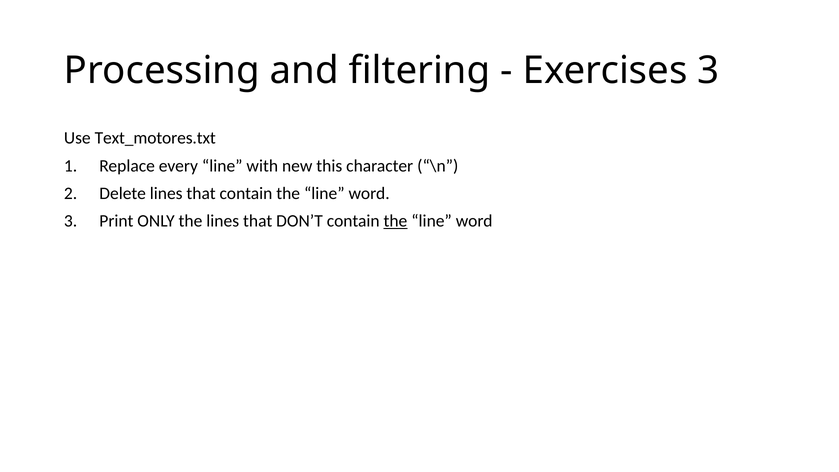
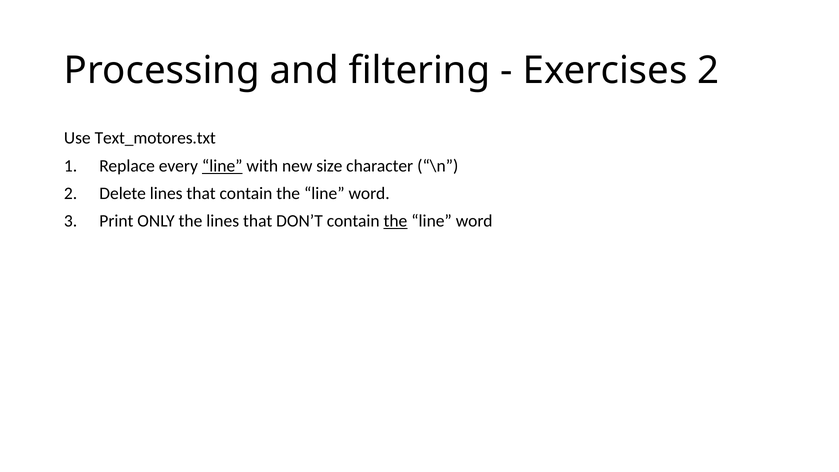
Exercises 3: 3 -> 2
line at (222, 166) underline: none -> present
this: this -> size
